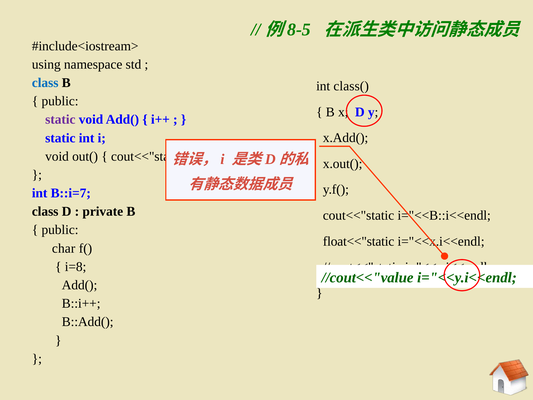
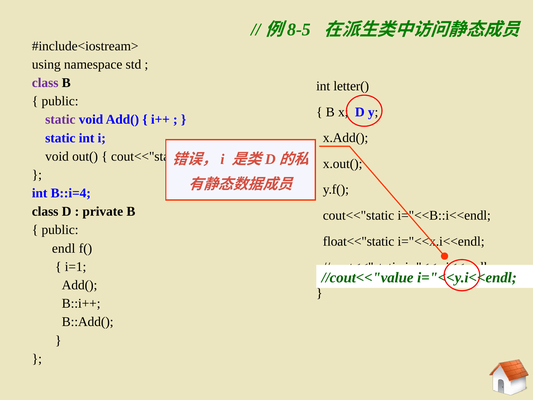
class at (45, 83) colour: blue -> purple
class(: class( -> letter(
B::i=7: B::i=7 -> B::i=4
char: char -> endl
i=8: i=8 -> i=1
